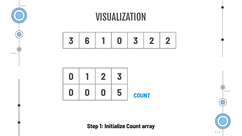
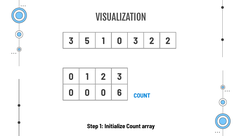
6: 6 -> 5
5: 5 -> 6
